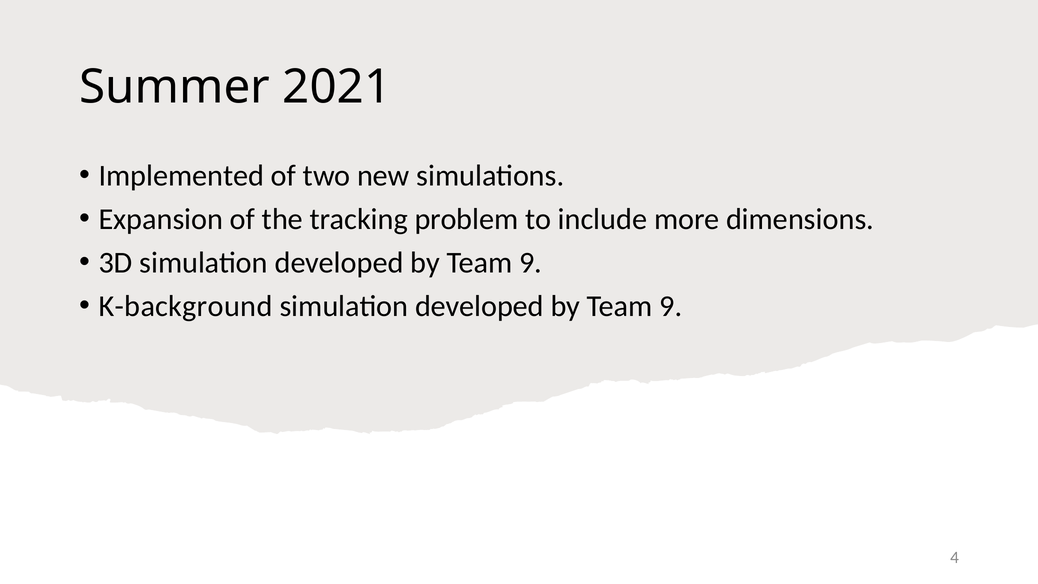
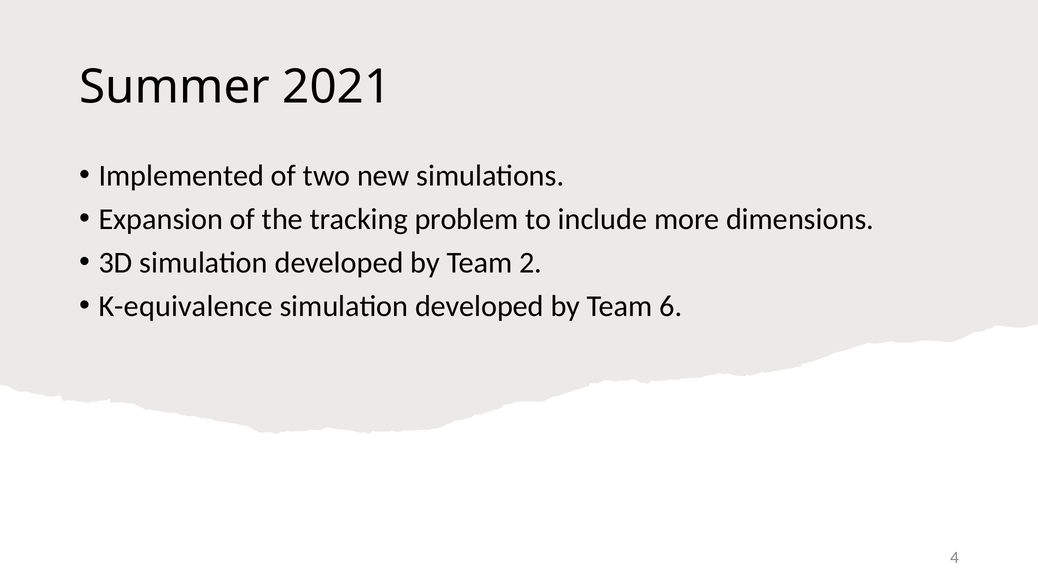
9 at (531, 263): 9 -> 2
K-background: K-background -> K-equivalence
9 at (671, 306): 9 -> 6
